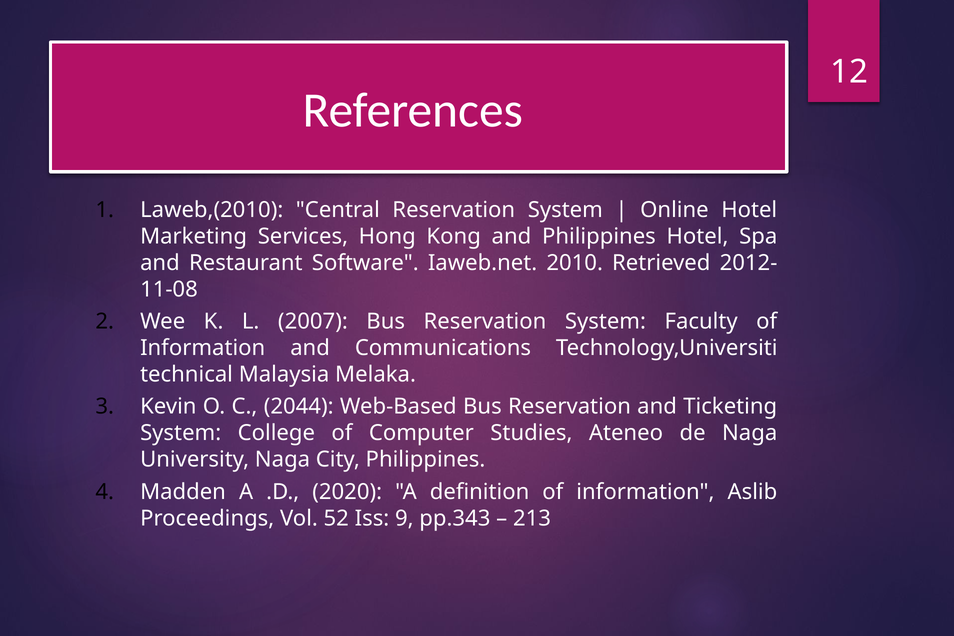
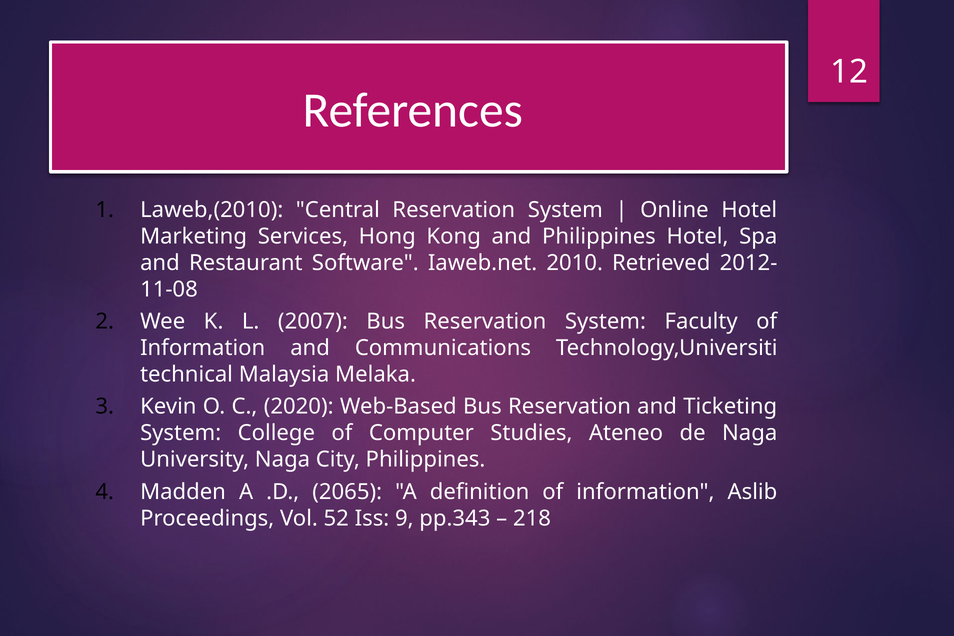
2044: 2044 -> 2020
2020: 2020 -> 2065
213: 213 -> 218
